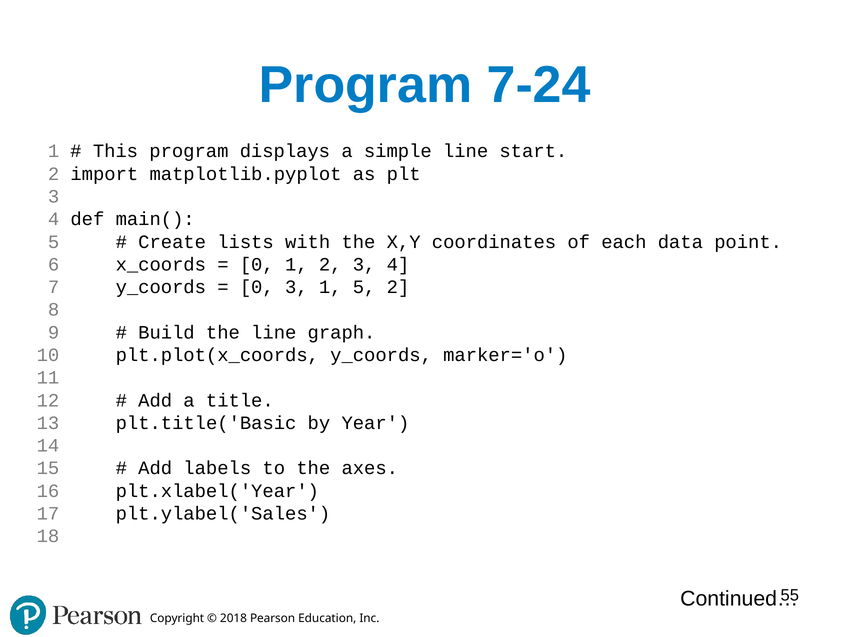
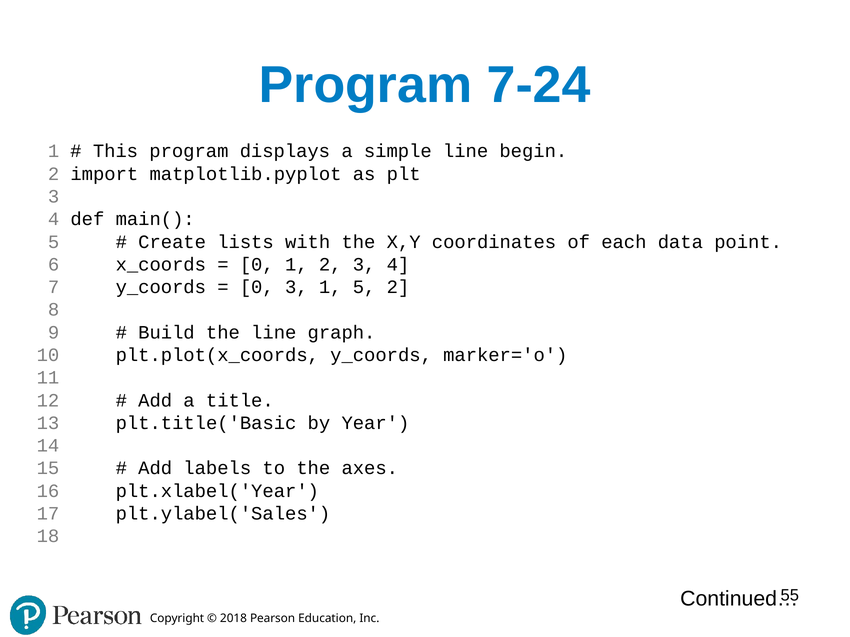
start: start -> begin
